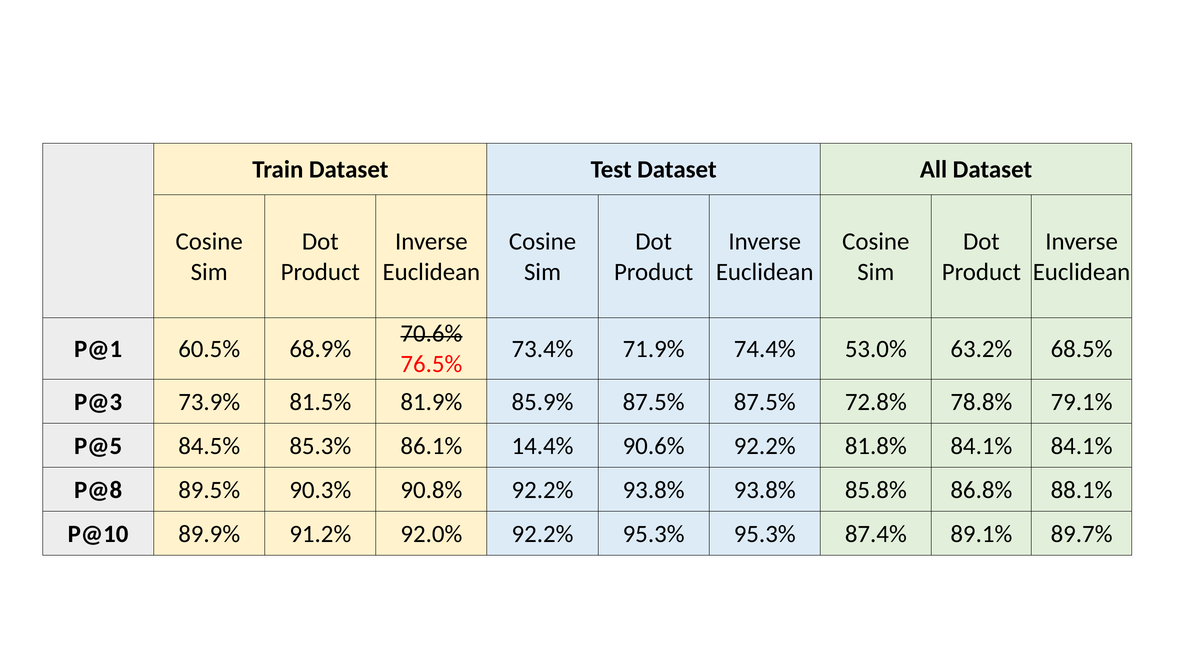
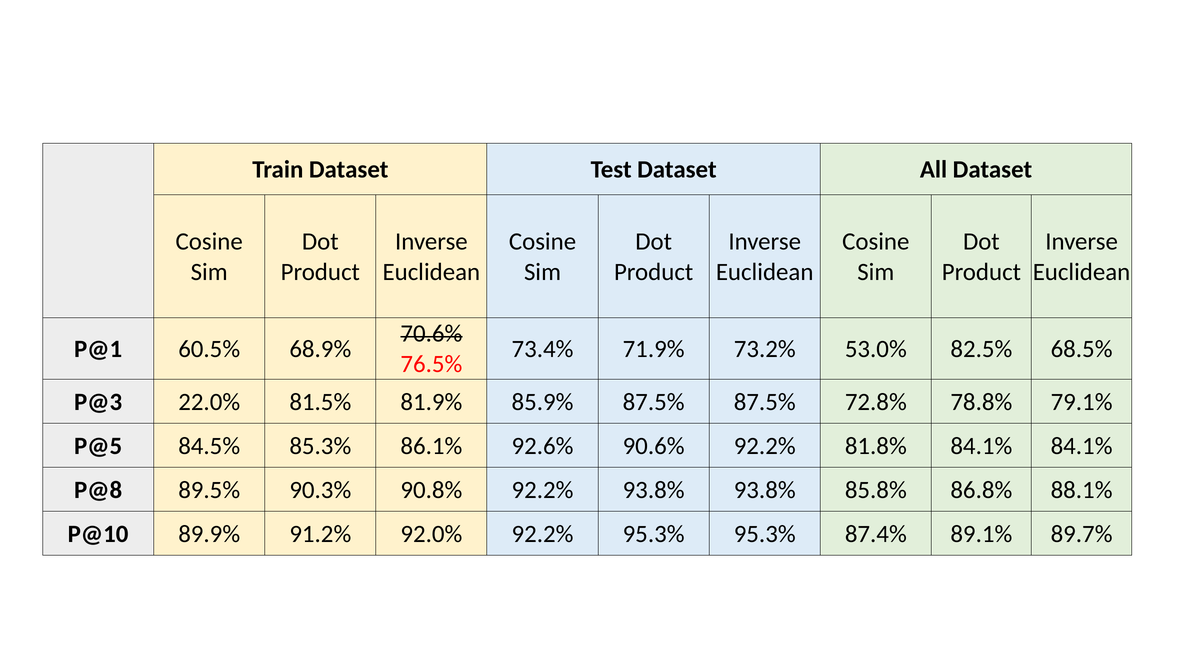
74.4%: 74.4% -> 73.2%
63.2%: 63.2% -> 82.5%
73.9%: 73.9% -> 22.0%
14.4%: 14.4% -> 92.6%
